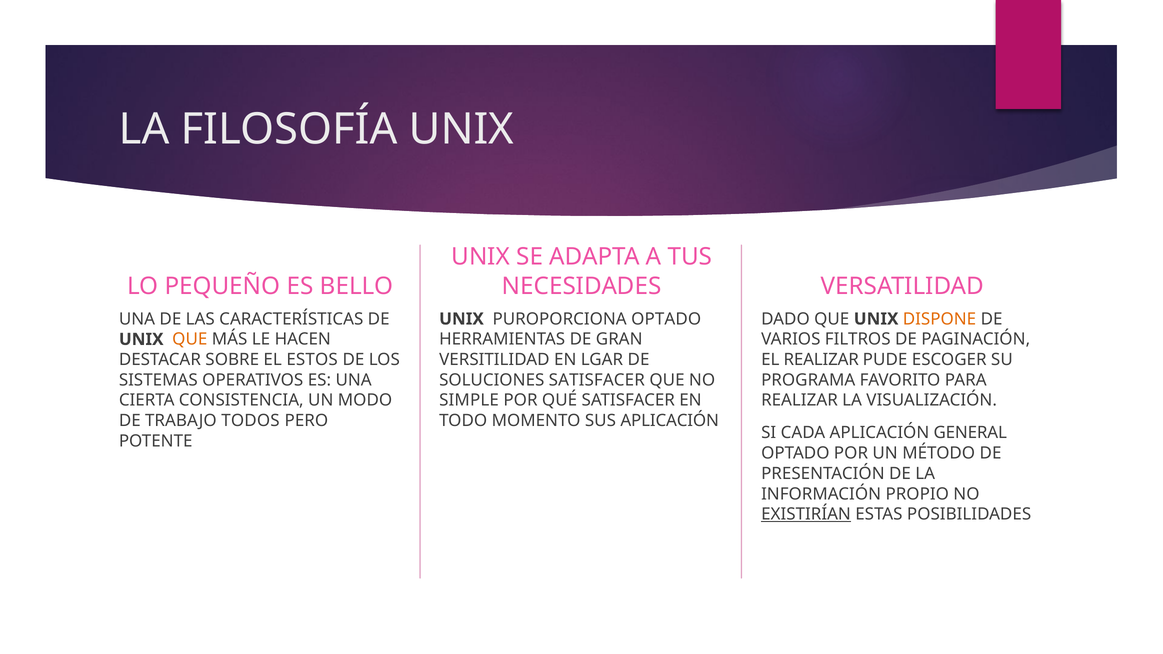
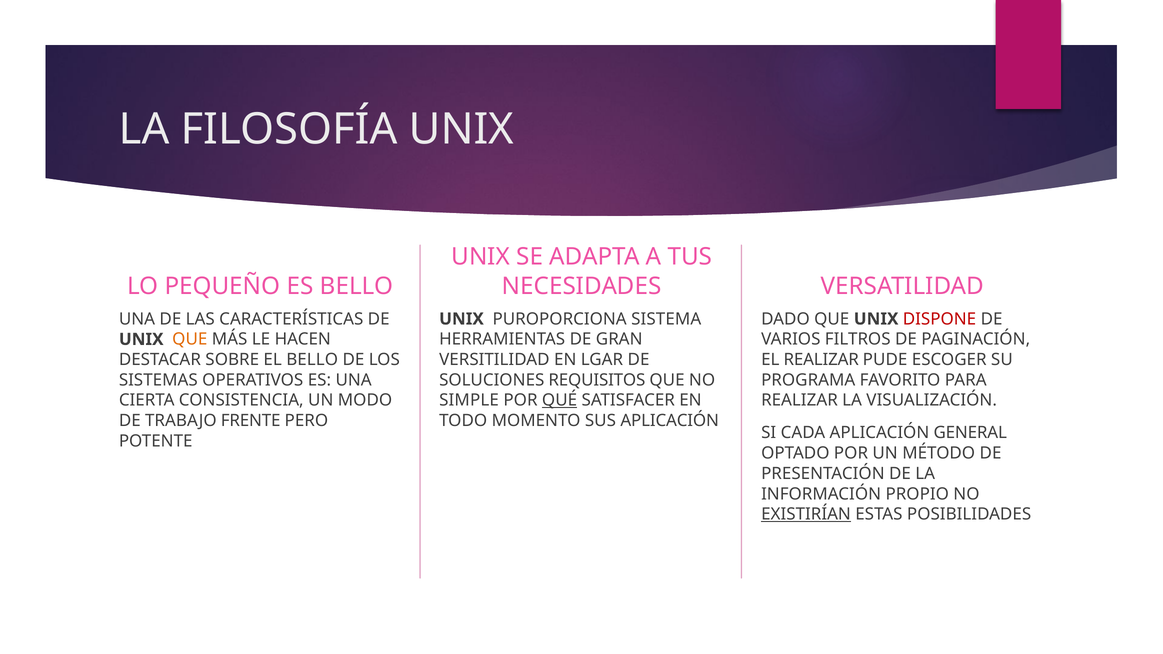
DISPONE colour: orange -> red
PUROPORCIONA OPTADO: OPTADO -> SISTEMA
EL ESTOS: ESTOS -> BELLO
SOLUCIONES SATISFACER: SATISFACER -> REQUISITOS
QUÉ underline: none -> present
TODOS: TODOS -> FRENTE
